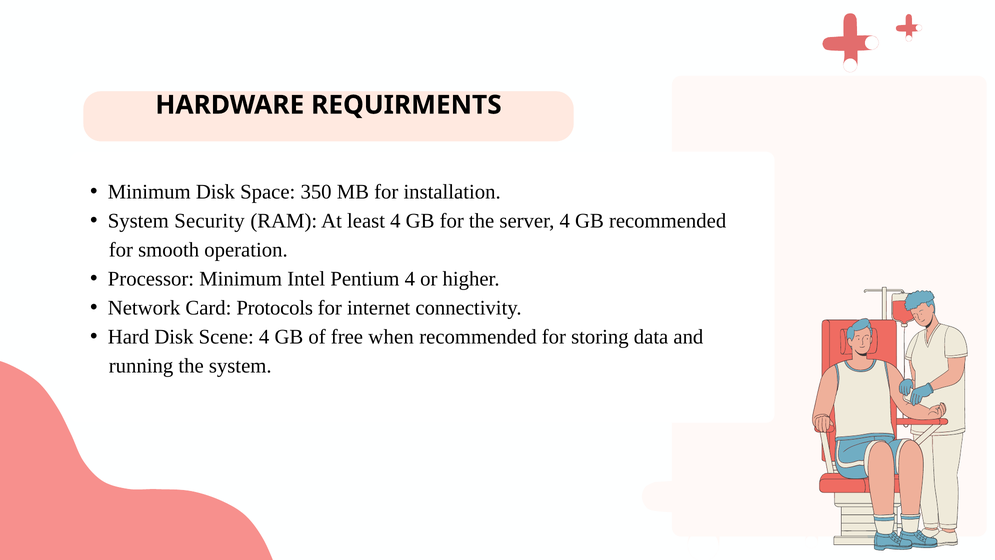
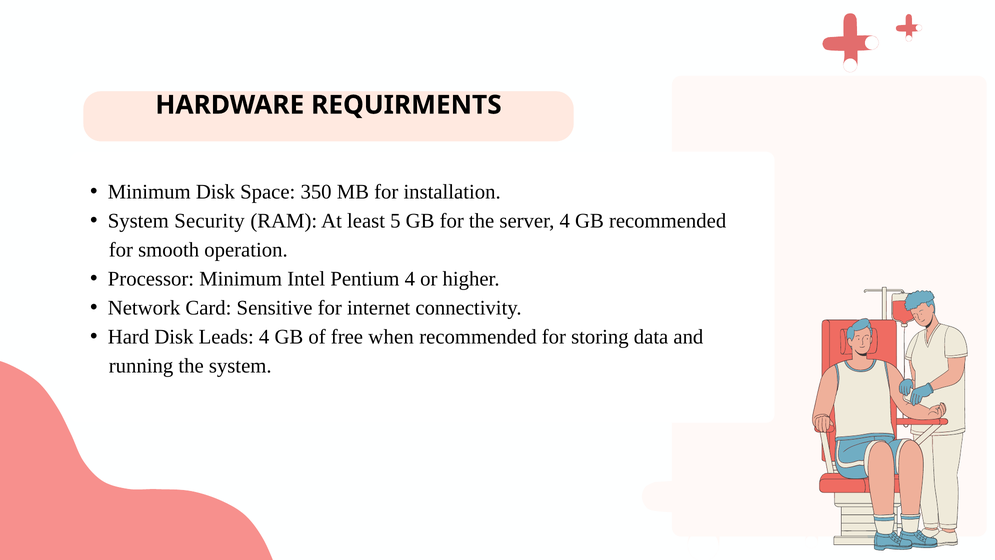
least 4: 4 -> 5
Protocols: Protocols -> Sensitive
Scene: Scene -> Leads
